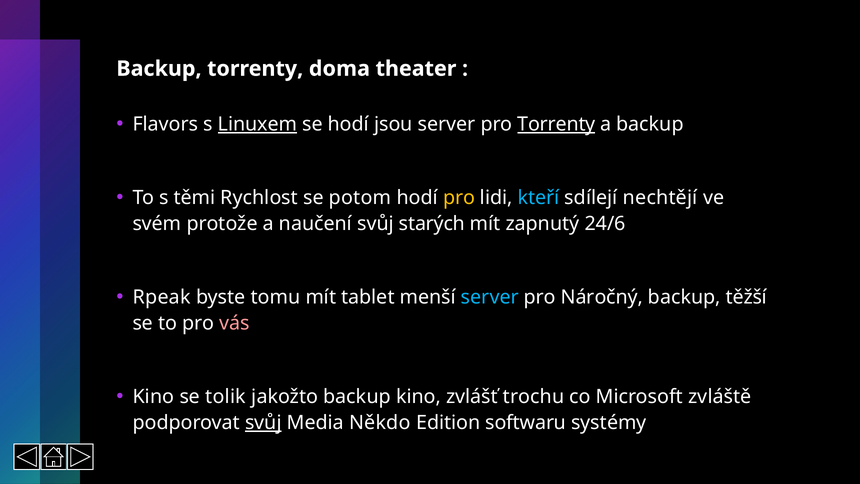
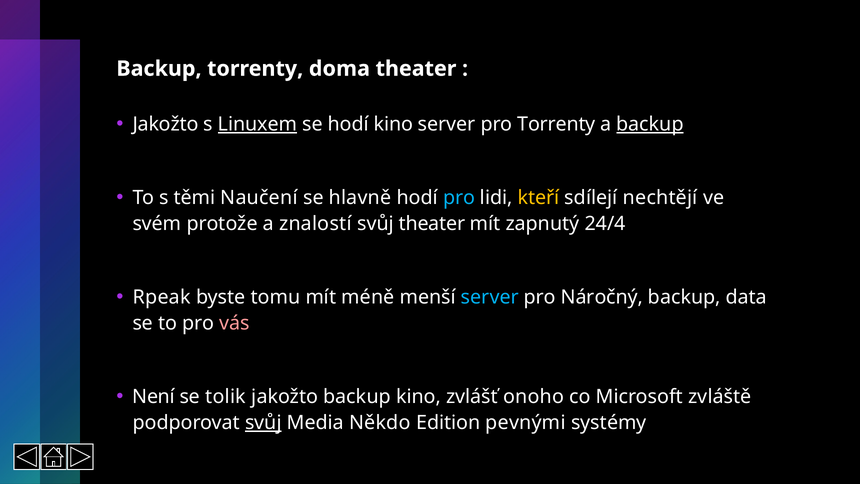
Flavors at (165, 124): Flavors -> Jakožto
hodí jsou: jsou -> kino
Torrenty at (556, 124) underline: present -> none
backup at (650, 124) underline: none -> present
Rychlost: Rychlost -> Naučení
potom: potom -> hlavně
pro at (459, 198) colour: yellow -> light blue
kteří colour: light blue -> yellow
naučení: naučení -> znalostí
svůj starých: starých -> theater
24/6: 24/6 -> 24/4
tablet: tablet -> méně
těžší: těžší -> data
Kino at (153, 397): Kino -> Není
trochu: trochu -> onoho
softwaru: softwaru -> pevnými
